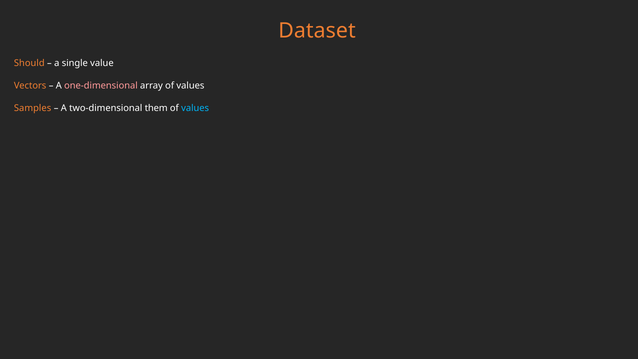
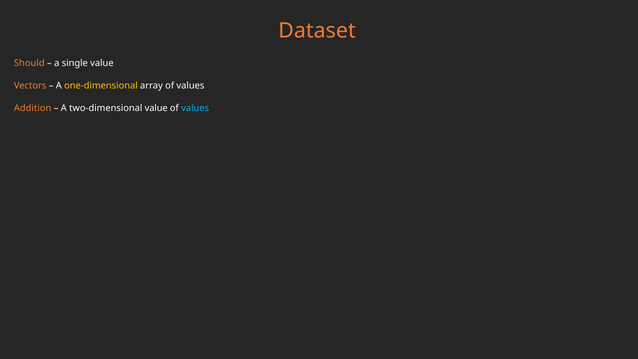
one-dimensional colour: pink -> yellow
Samples: Samples -> Addition
two-dimensional them: them -> value
